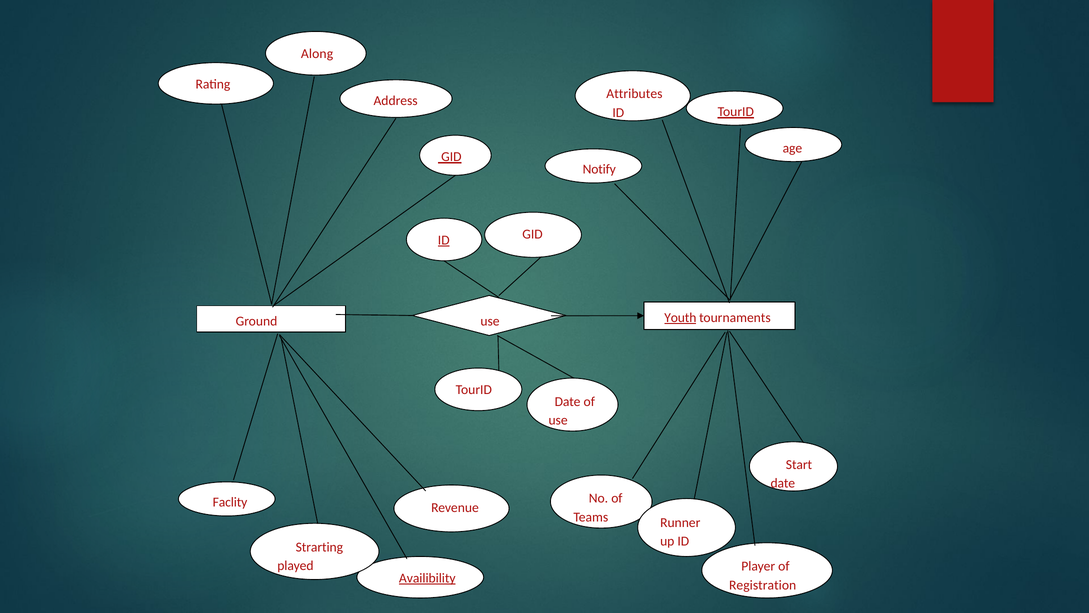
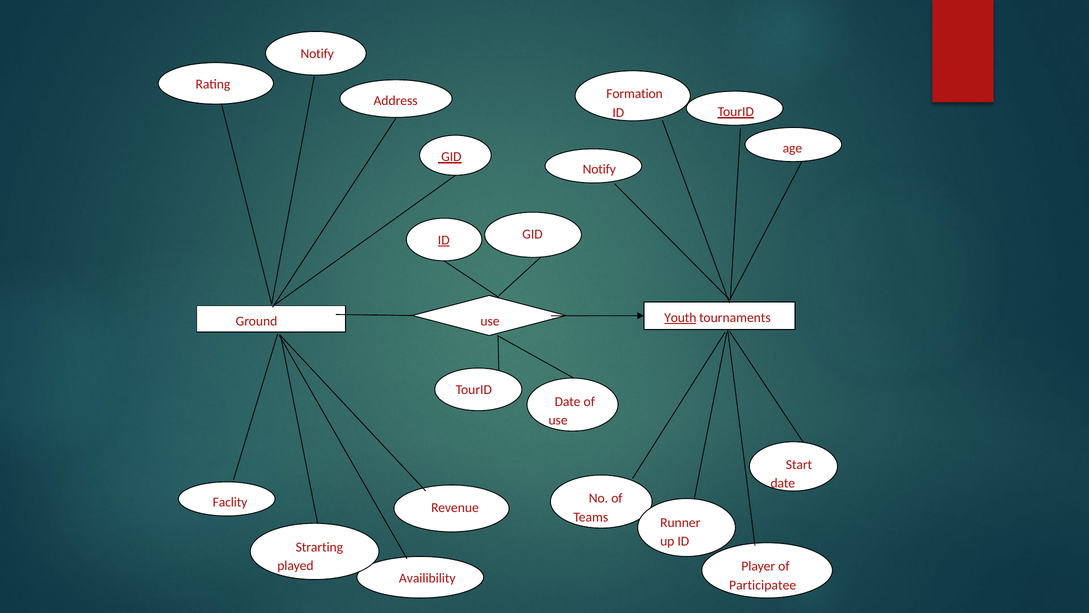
Along at (317, 53): Along -> Notify
Attributes: Attributes -> Formation
Availibility underline: present -> none
Registration: Registration -> Participatee
